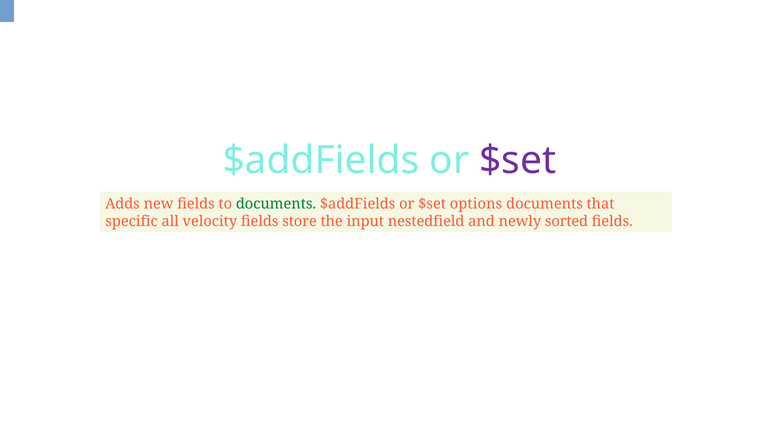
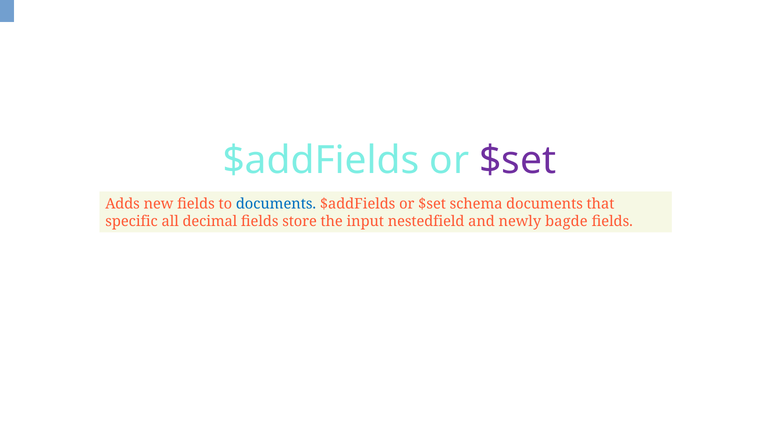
documents at (276, 204) colour: green -> blue
options: options -> schema
velocity: velocity -> decimal
sorted: sorted -> bagde
